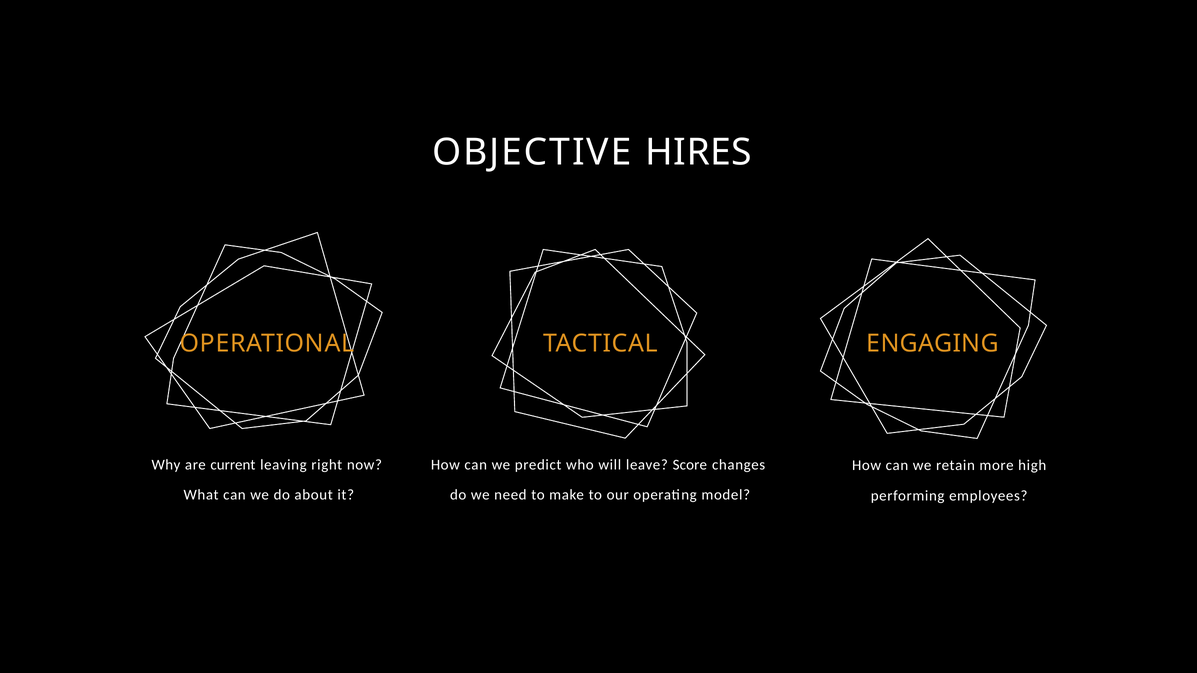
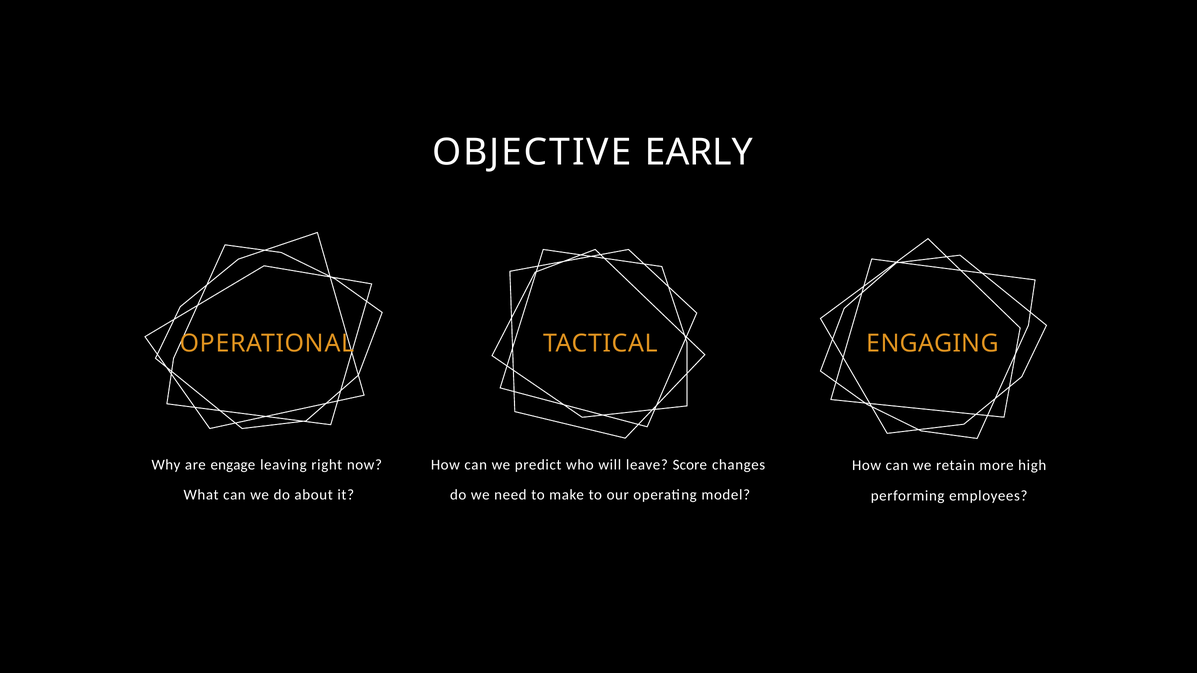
HIRES: HIRES -> EARLY
current: current -> engage
